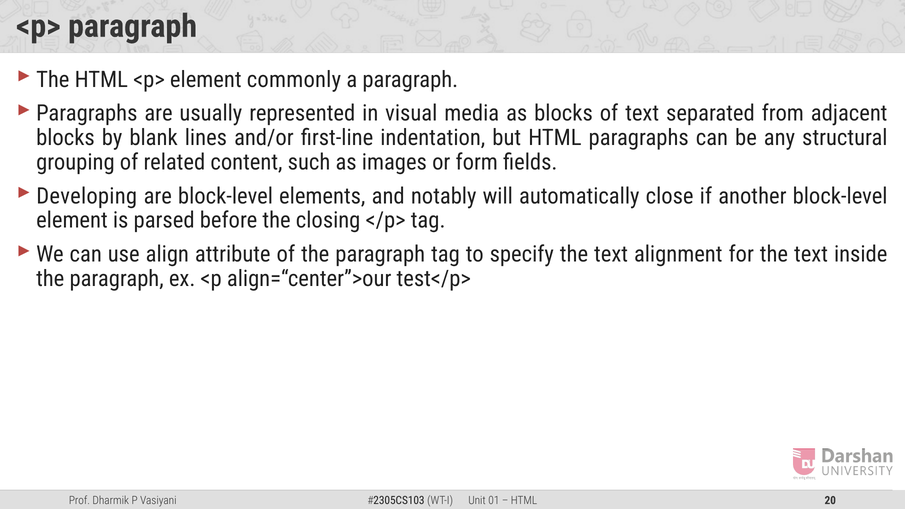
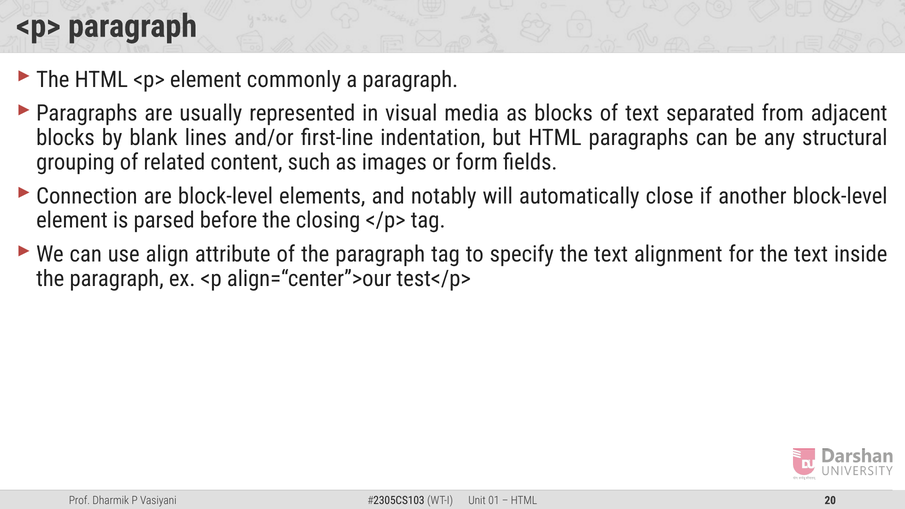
Developing: Developing -> Connection
